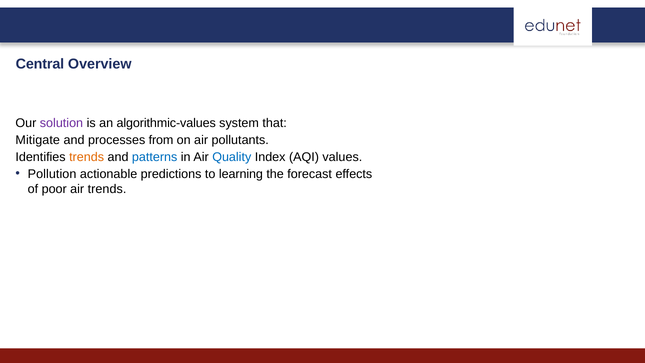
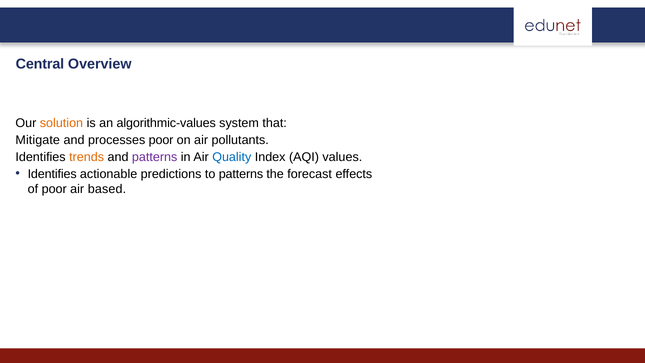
solution colour: purple -> orange
processes from: from -> poor
patterns at (155, 157) colour: blue -> purple
Pollution at (52, 174): Pollution -> Identifies
to learning: learning -> patterns
air trends: trends -> based
